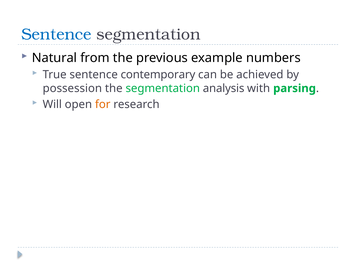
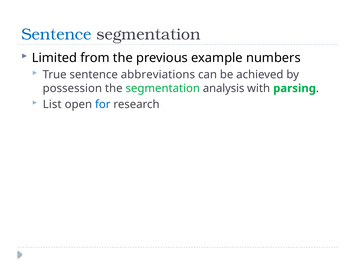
Natural: Natural -> Limited
contemporary: contemporary -> abbreviations
Will: Will -> List
for colour: orange -> blue
